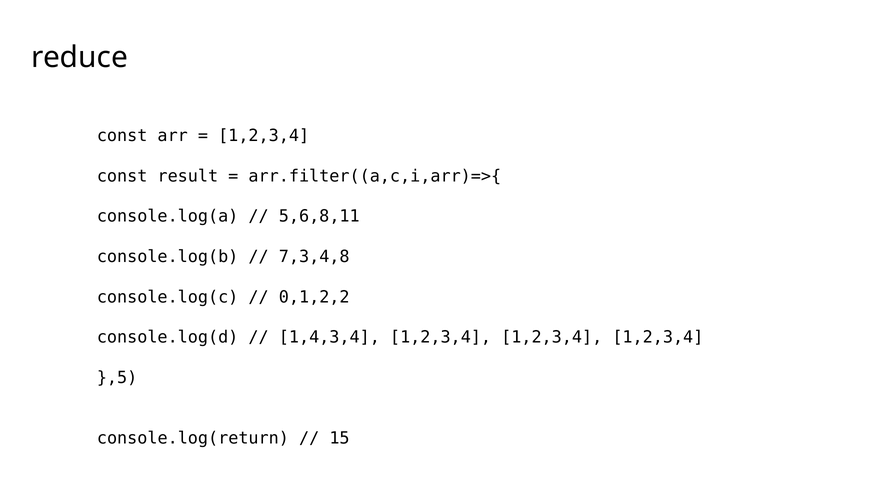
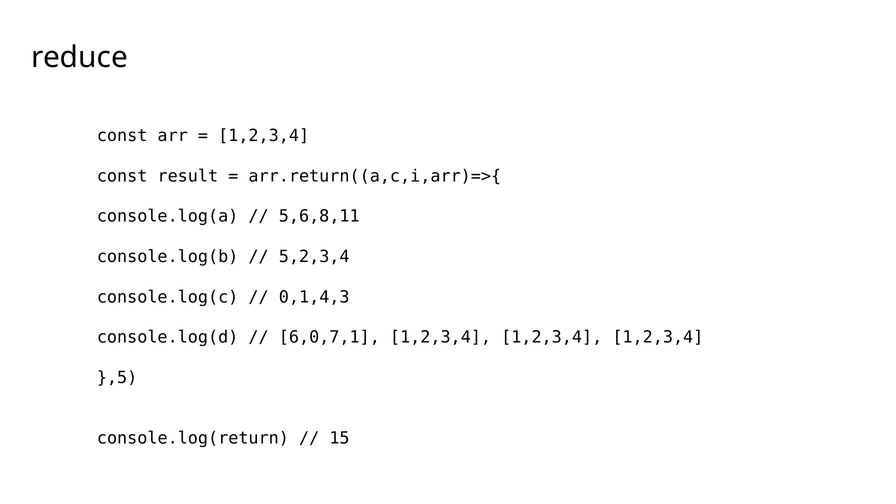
arr.filter((a,c,i,arr)=>{: arr.filter((a,c,i,arr)=>{ -> arr.return((a,c,i,arr)=>{
7,3,4,8: 7,3,4,8 -> 5,2,3,4
0,1,2,2: 0,1,2,2 -> 0,1,4,3
1,4,3,4: 1,4,3,4 -> 6,0,7,1
